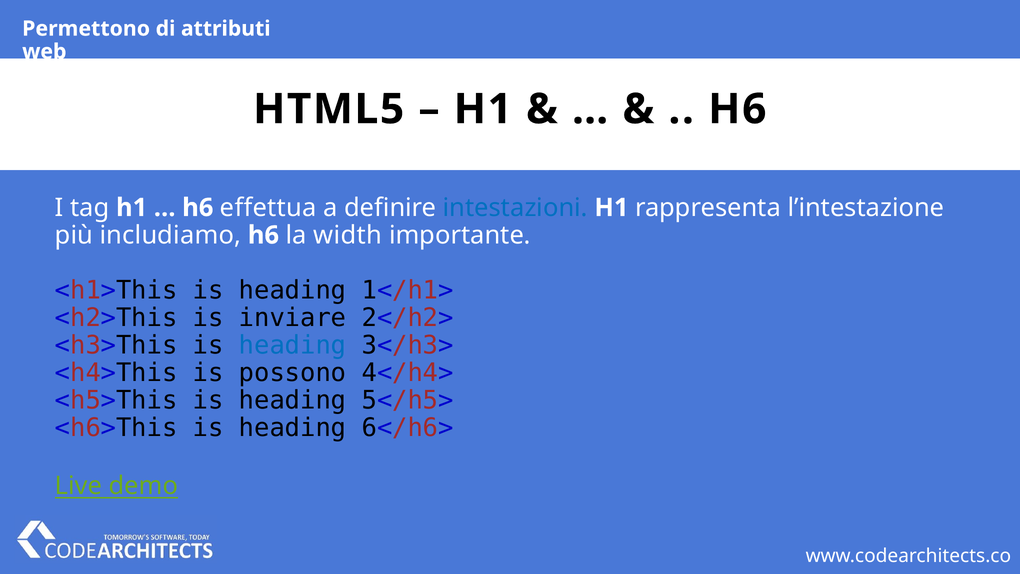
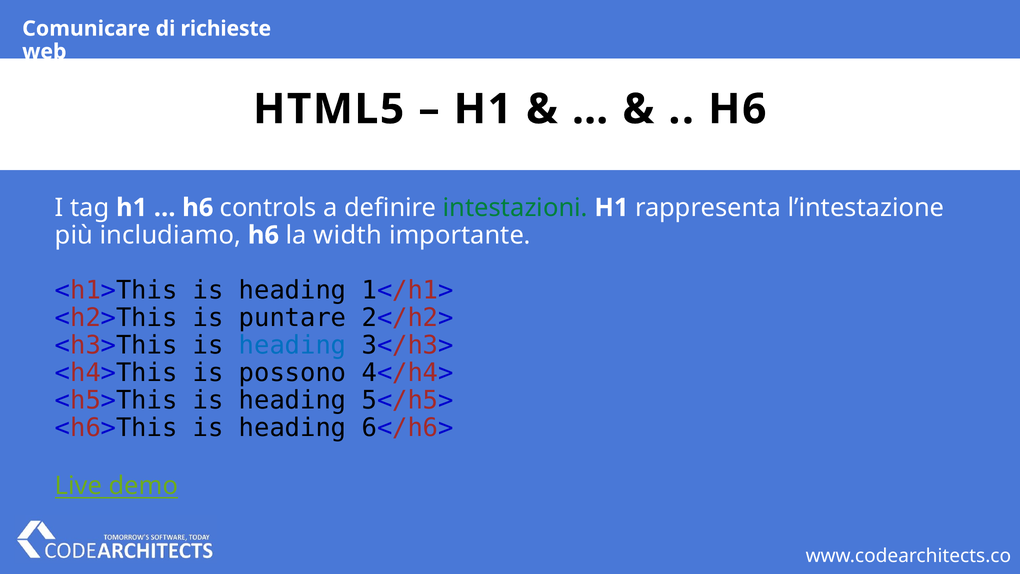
Permettono: Permettono -> Comunicare
attributi: attributi -> richieste
effettua: effettua -> controls
intestazioni colour: blue -> green
inviare: inviare -> puntare
